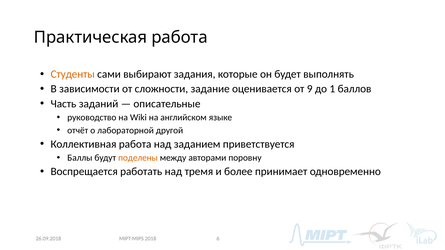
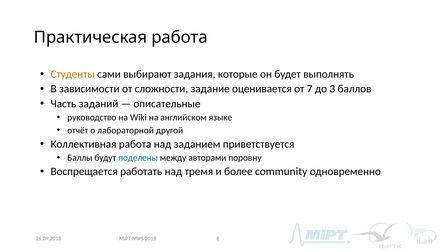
9: 9 -> 7
1: 1 -> 3
поделены colour: orange -> blue
принимает: принимает -> community
